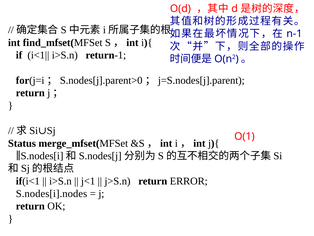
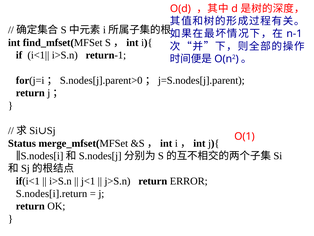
S.nodes[i].nodes: S.nodes[i].nodes -> S.nodes[i].return
